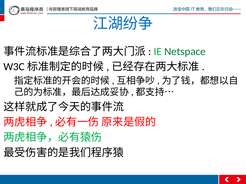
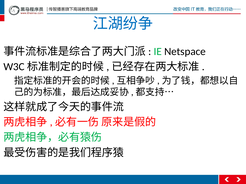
Netspace colour: green -> black
